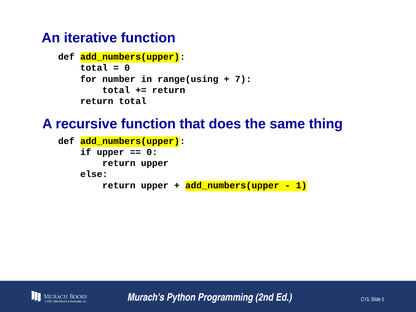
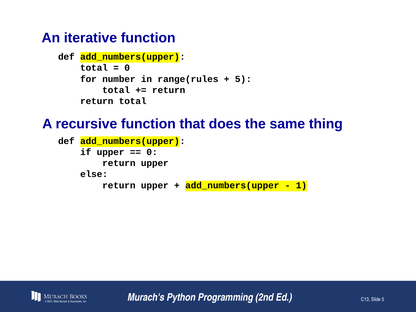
range(using: range(using -> range(rules
7 at (243, 79): 7 -> 5
